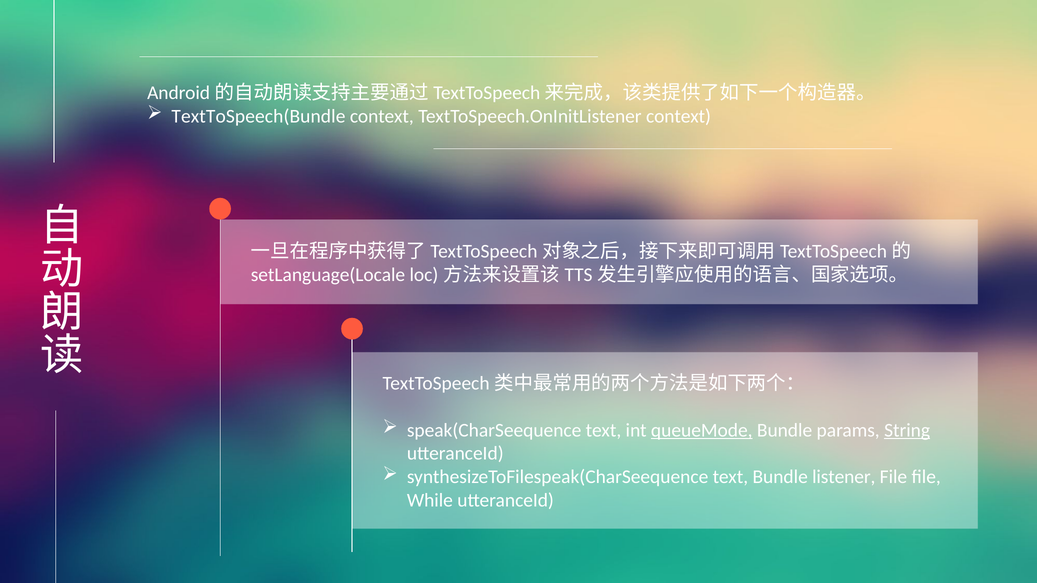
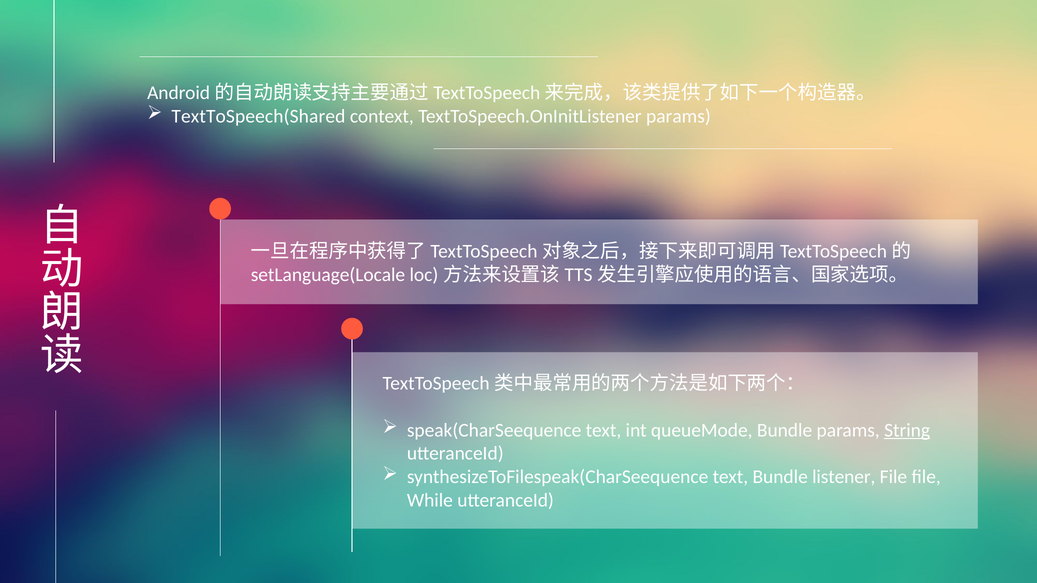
TextToSpeech(Bundle: TextToSpeech(Bundle -> TextToSpeech(Shared
TextToSpeech.OnInitListener context: context -> params
queueMode underline: present -> none
